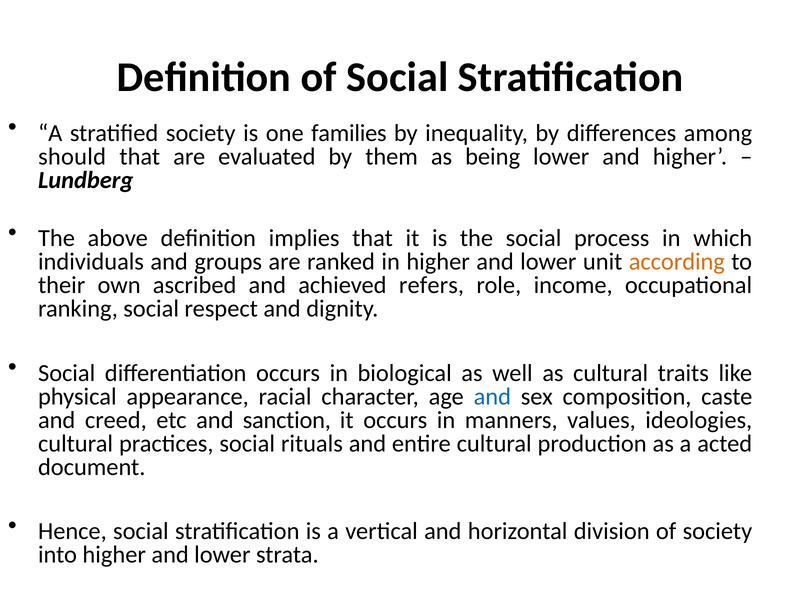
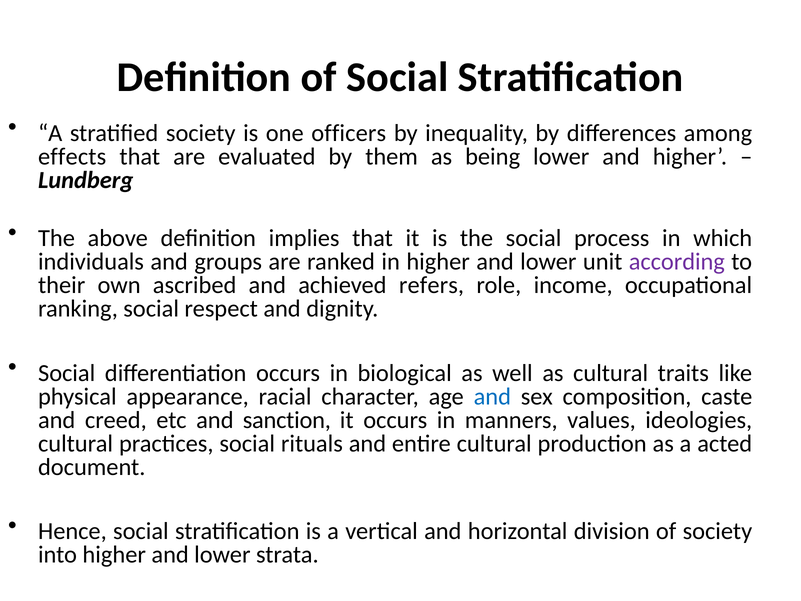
families: families -> officers
should: should -> effects
according colour: orange -> purple
